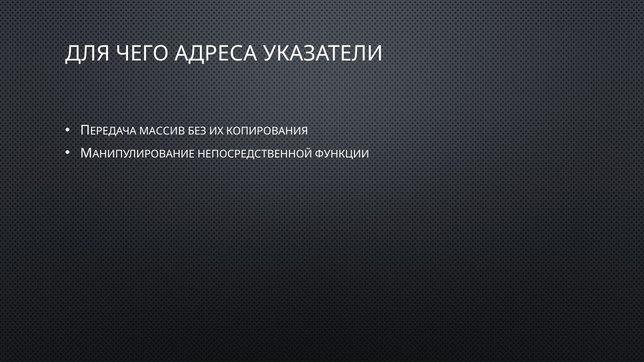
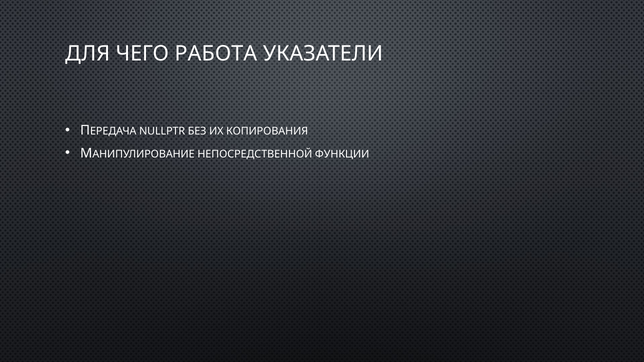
АДРЕСА: АДРЕСА -> РАБОТА
МАССИВ: МАССИВ -> NULLPTR
